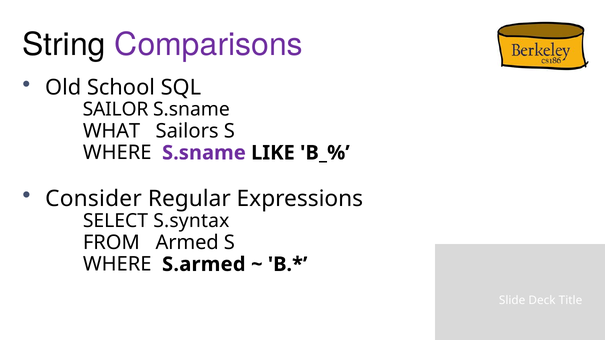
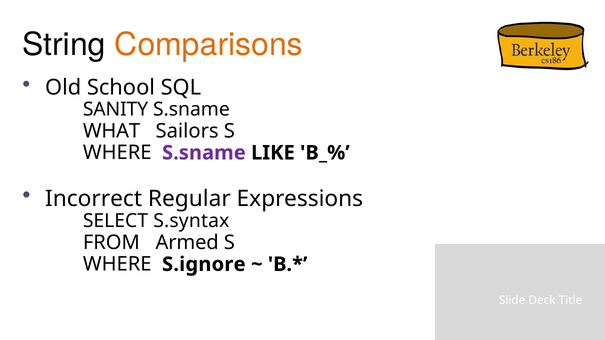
Comparisons colour: purple -> orange
SAILOR: SAILOR -> SANITY
Consider: Consider -> Incorrect
S.armed: S.armed -> S.ignore
